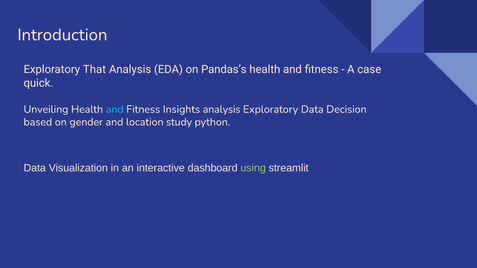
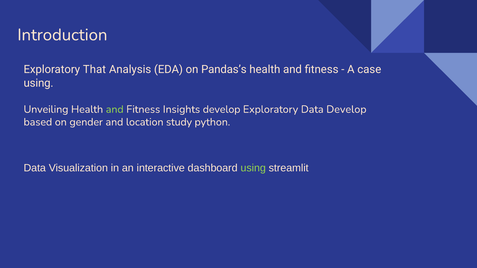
quick at (38, 83): quick -> using
and at (115, 109) colour: light blue -> light green
Insights analysis: analysis -> develop
Data Decision: Decision -> Develop
